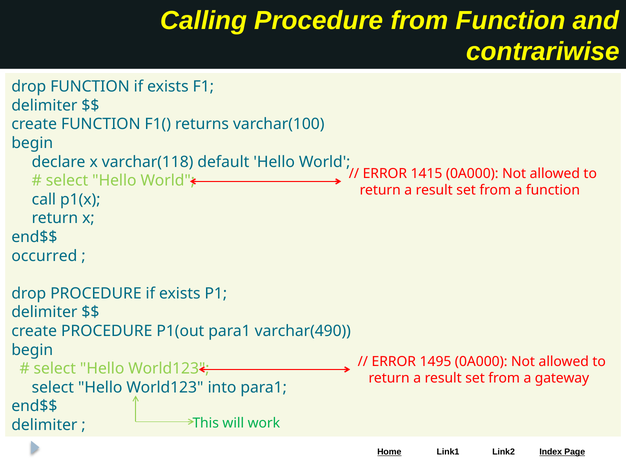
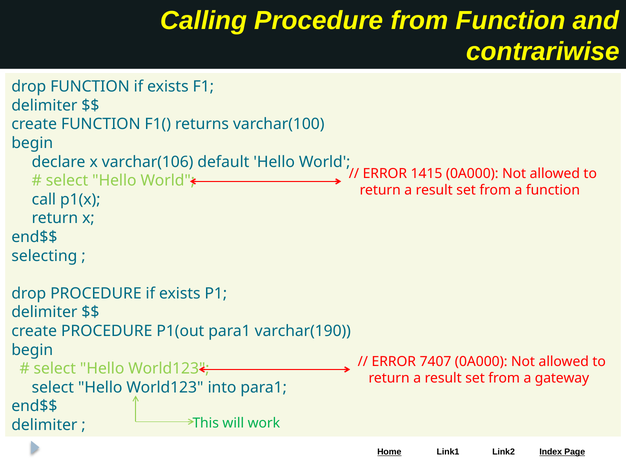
varchar(118: varchar(118 -> varchar(106
occurred: occurred -> selecting
varchar(490: varchar(490 -> varchar(190
1495: 1495 -> 7407
